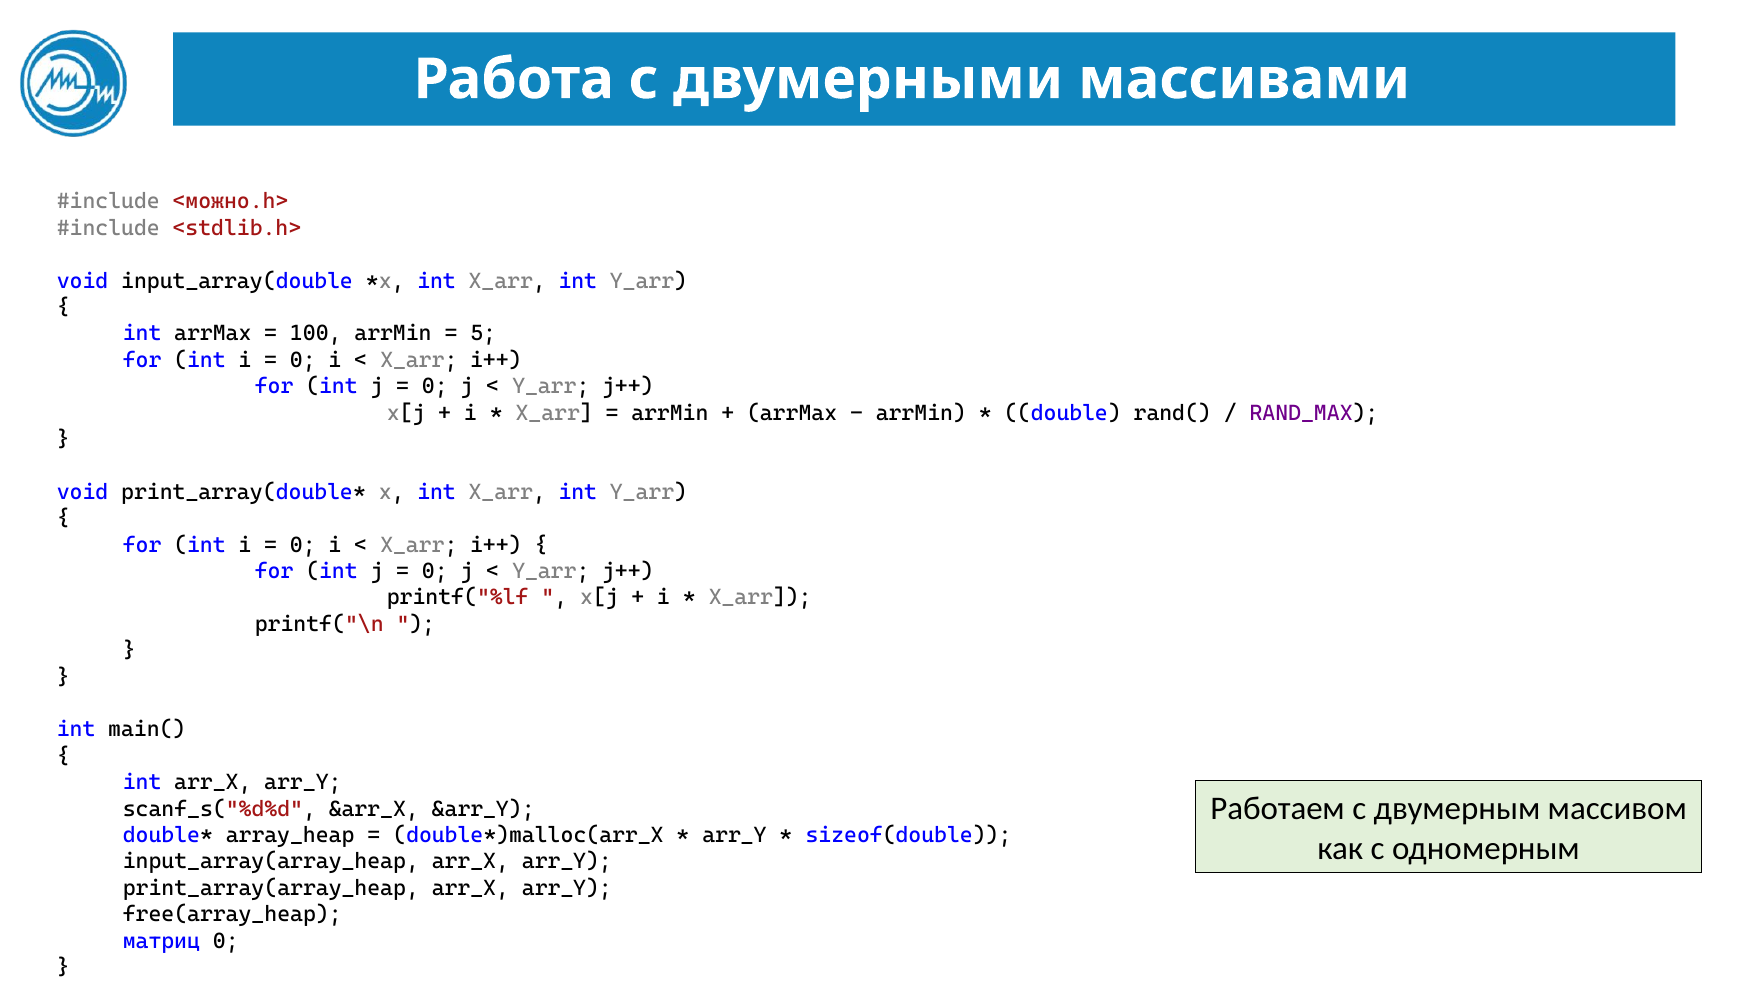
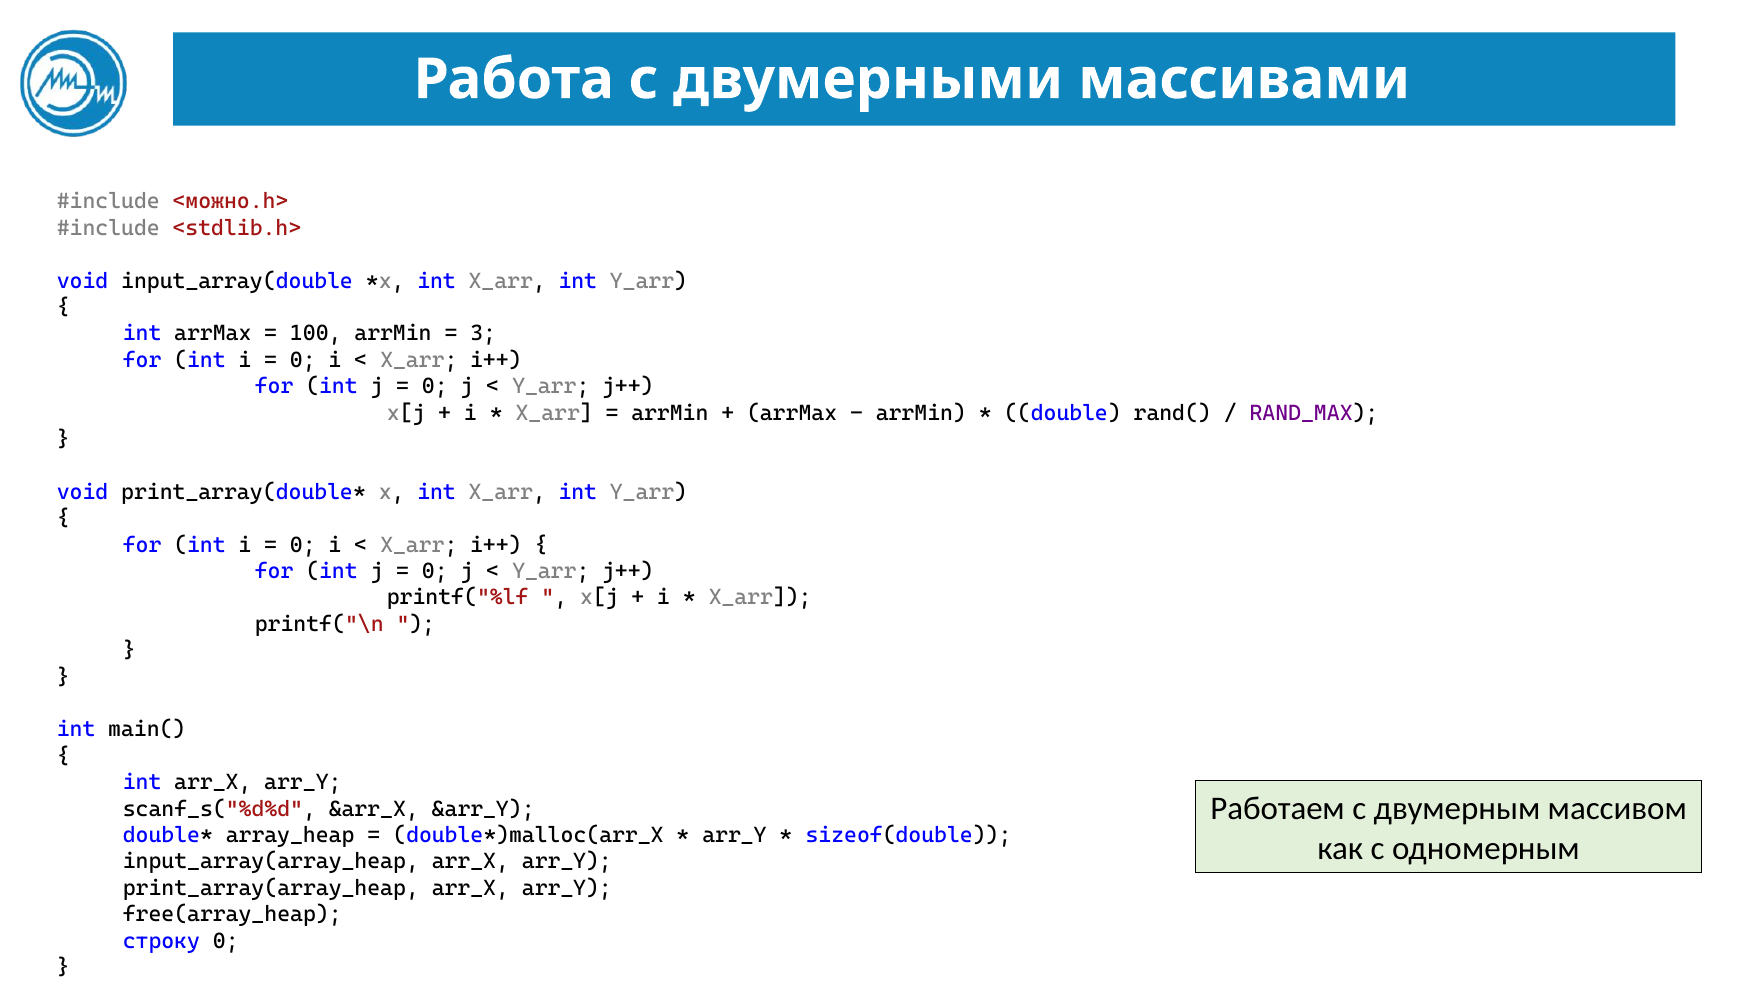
5: 5 -> 3
матриц: матриц -> строку
